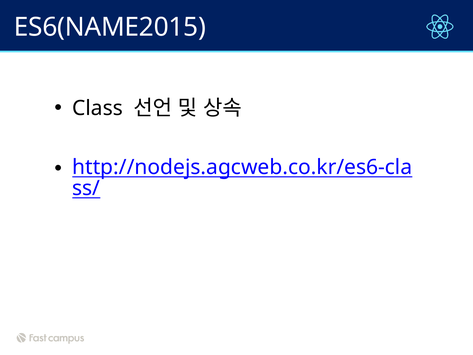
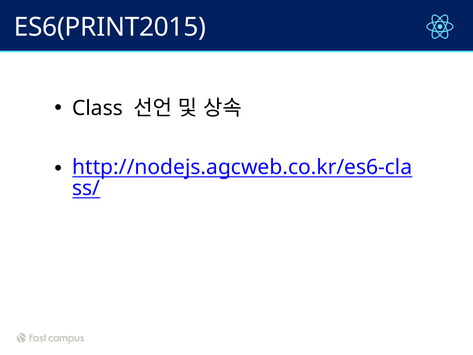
ES6(NAME2015: ES6(NAME2015 -> ES6(PRINT2015
